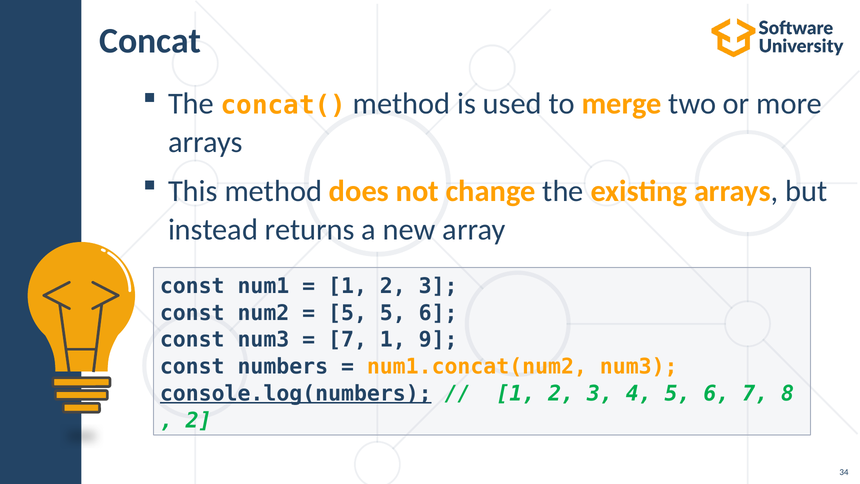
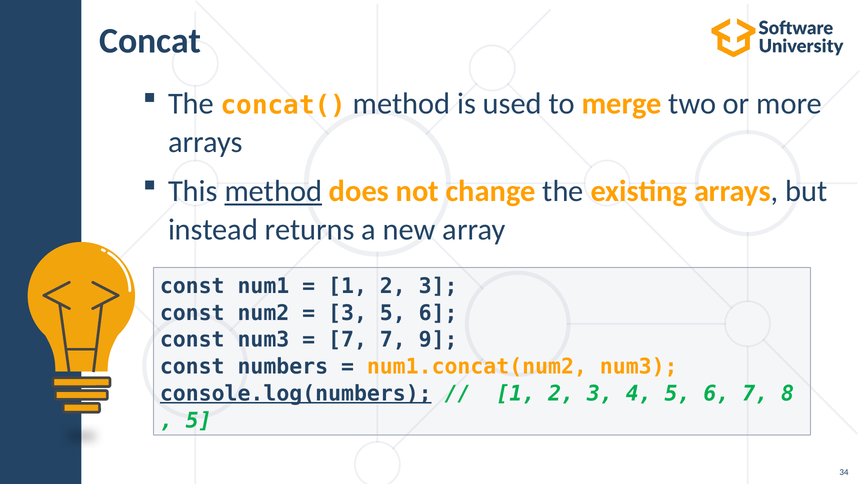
method at (273, 191) underline: none -> present
5 at (348, 313): 5 -> 3
7 1: 1 -> 7
2 at (199, 420): 2 -> 5
